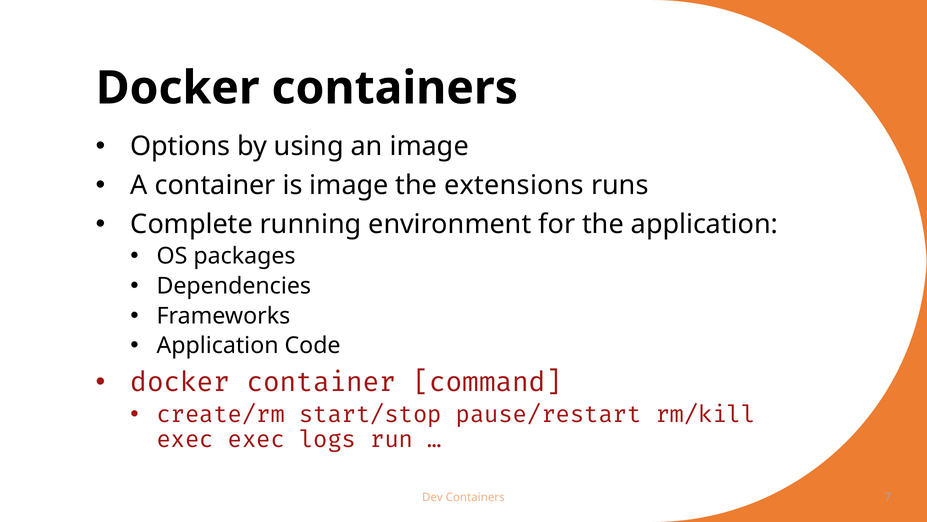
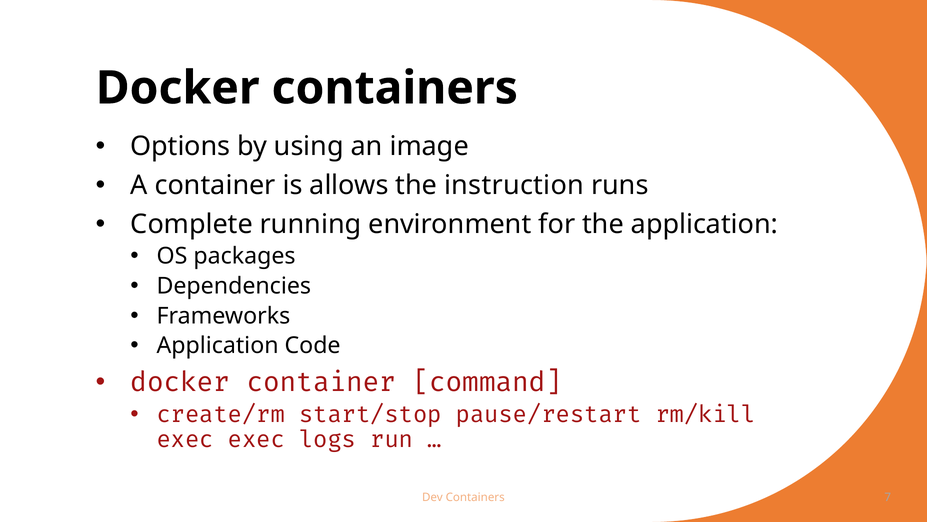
is image: image -> allows
extensions: extensions -> instruction
